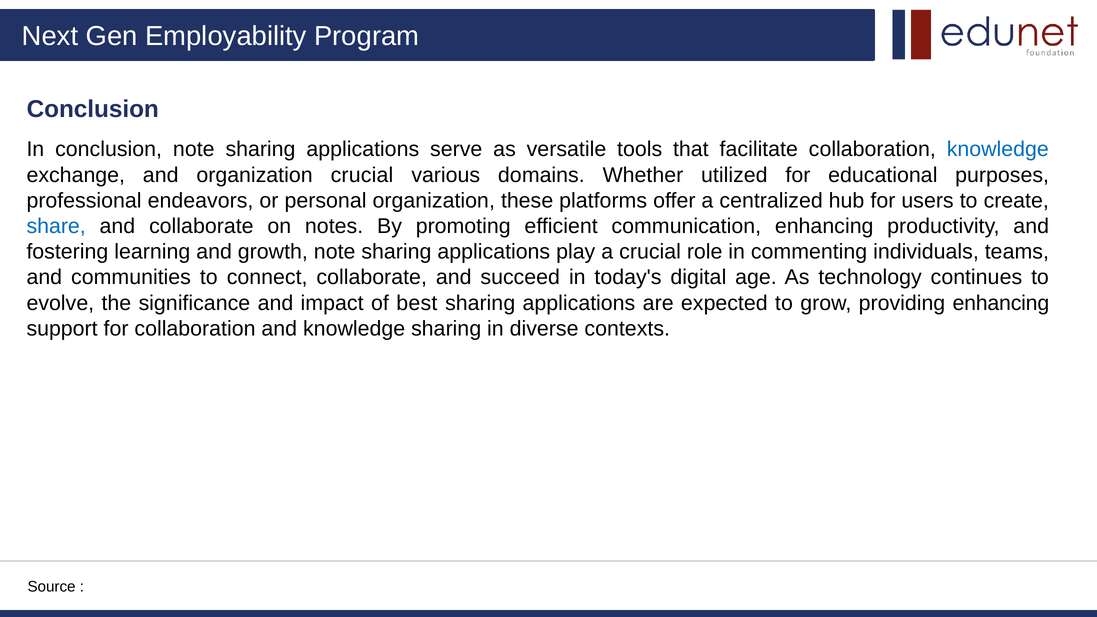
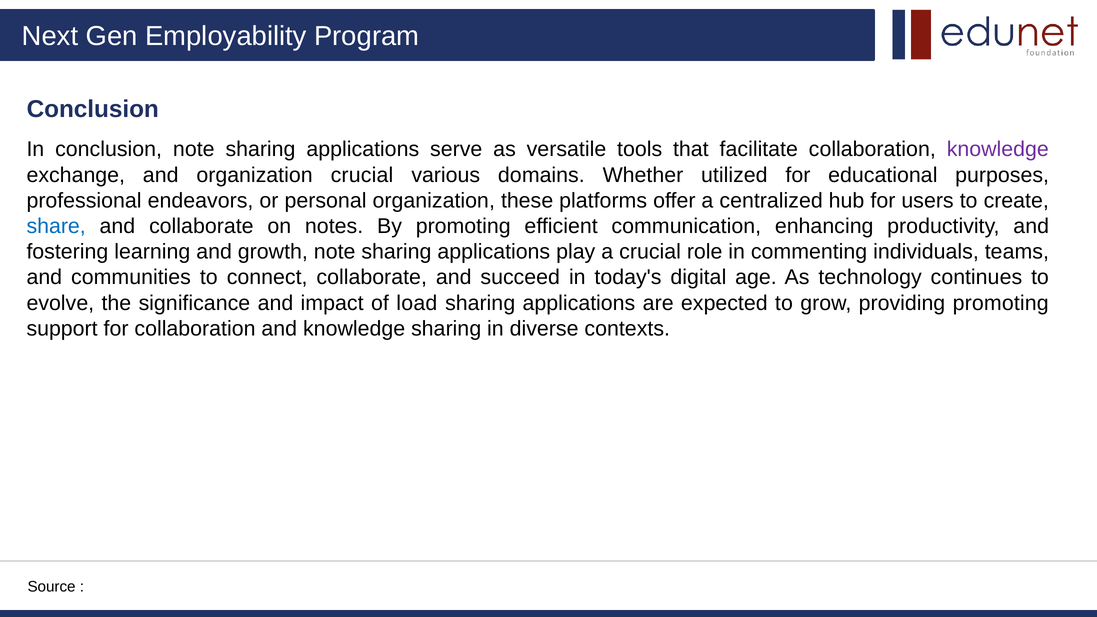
knowledge at (998, 149) colour: blue -> purple
best: best -> load
providing enhancing: enhancing -> promoting
